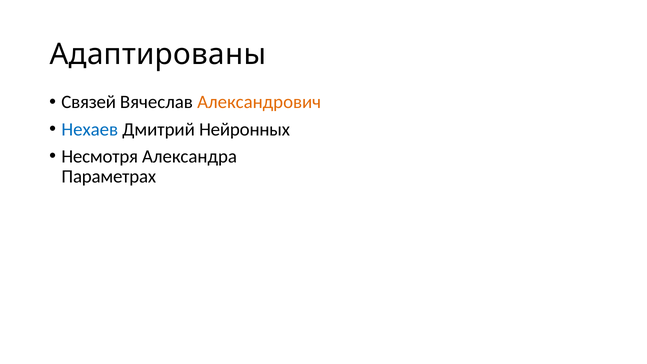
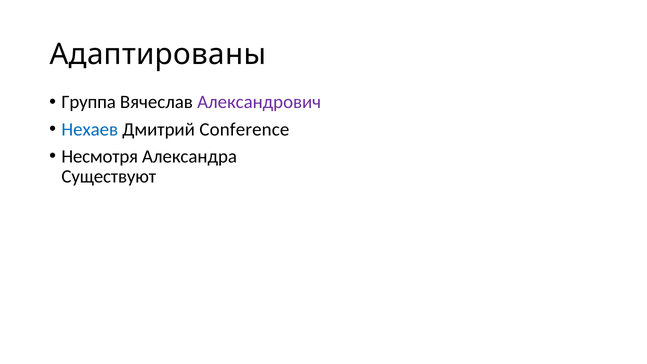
Связей: Связей -> Группа
Александрович colour: orange -> purple
Нейронных: Нейронных -> Conference
Параметрах: Параметрах -> Существуют
